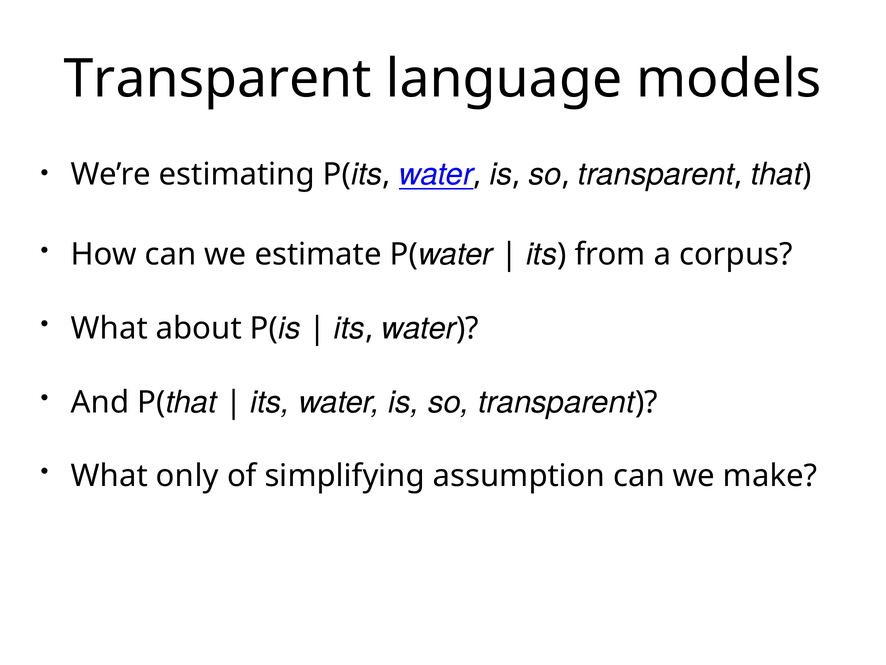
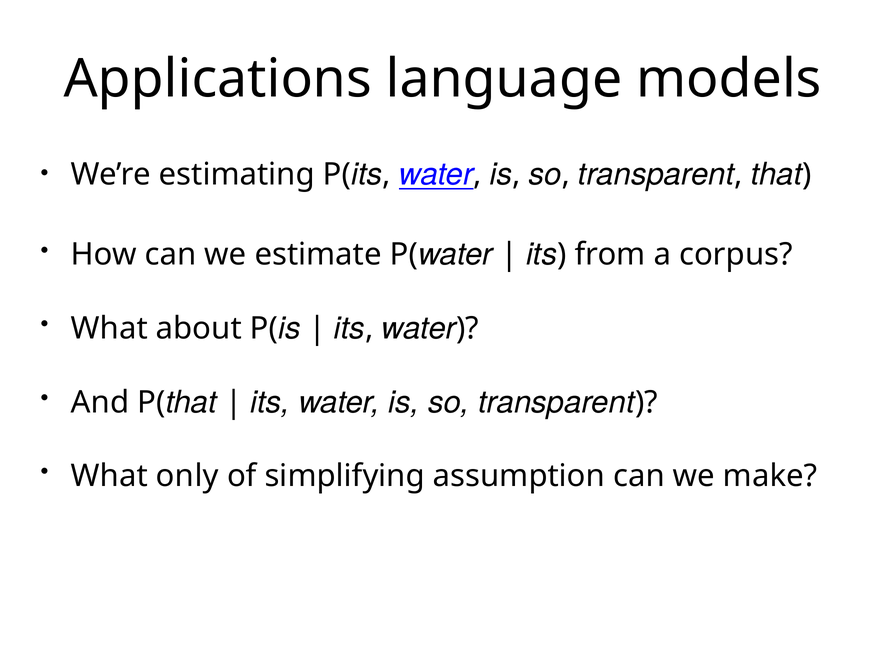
Transparent at (218, 79): Transparent -> Applications
